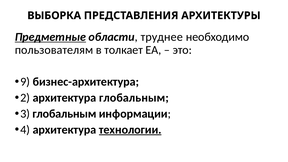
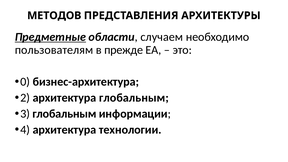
ВЫБОРКА: ВЫБОРКА -> МЕТОДОВ
труднее: труднее -> случаем
толкает: толкает -> прежде
9: 9 -> 0
технологии underline: present -> none
